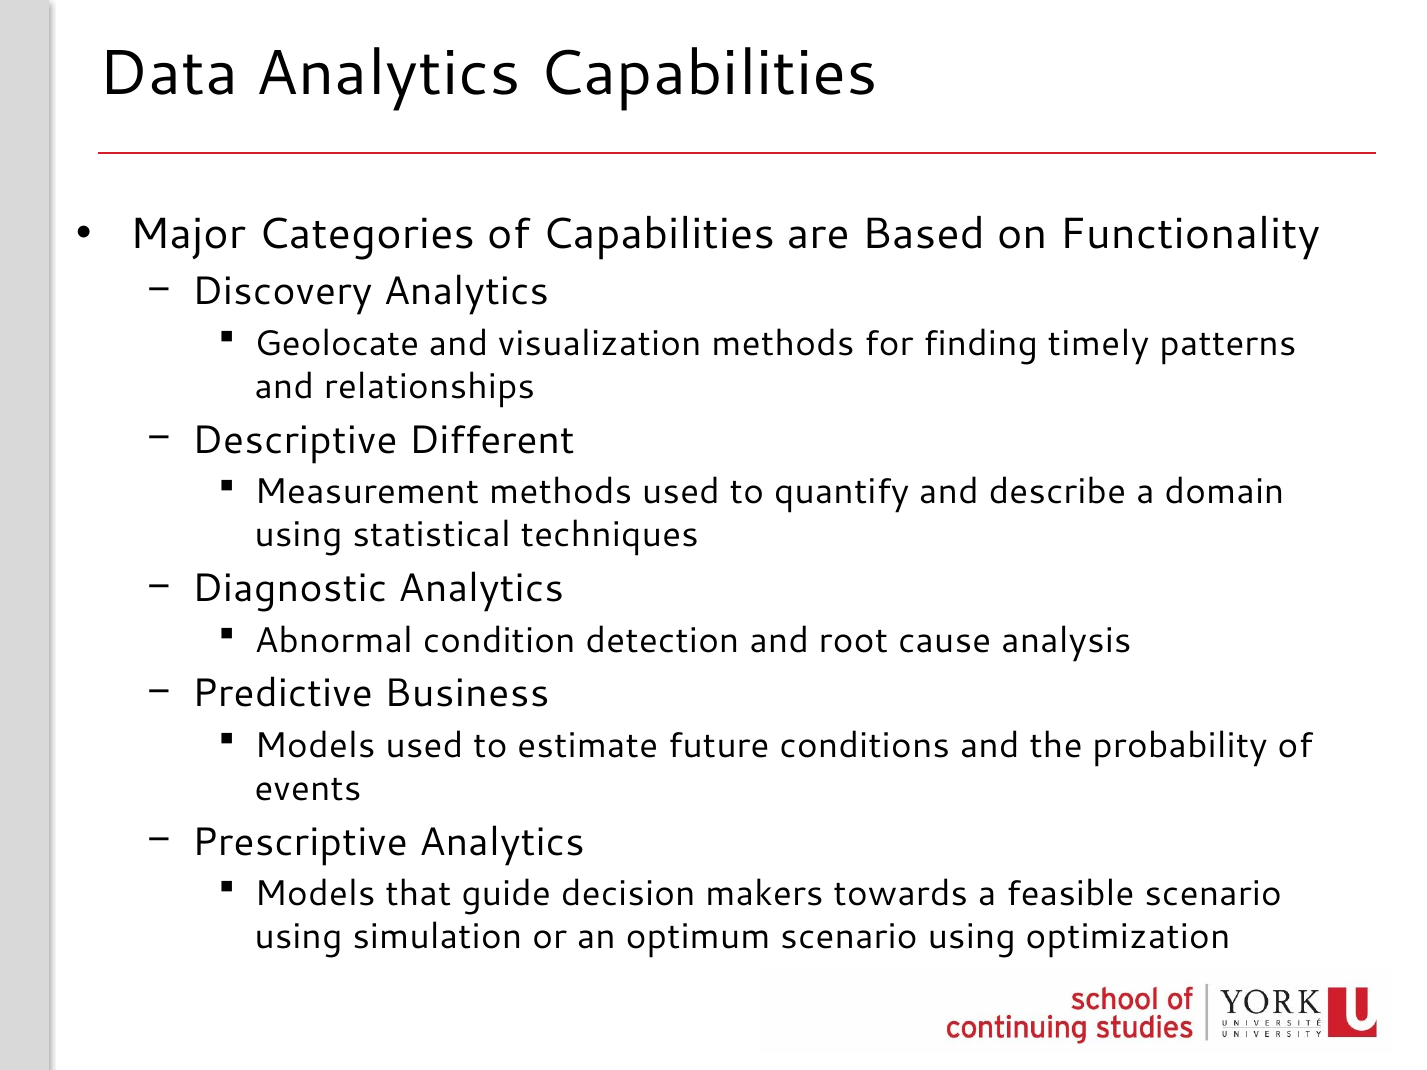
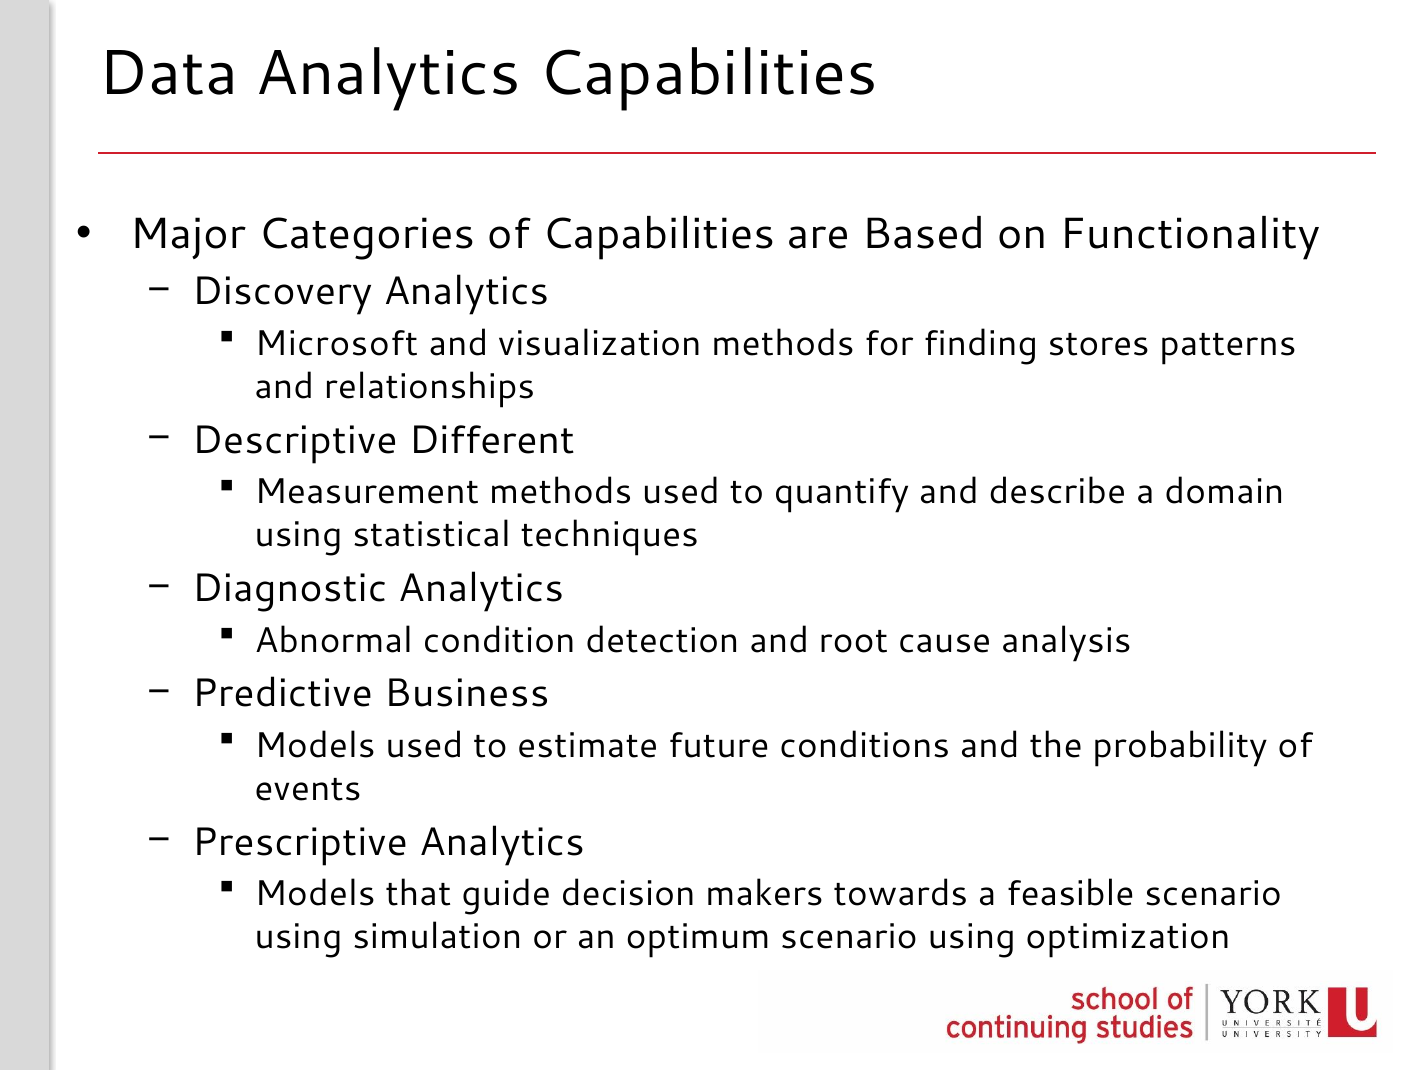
Geolocate: Geolocate -> Microsoft
timely: timely -> stores
